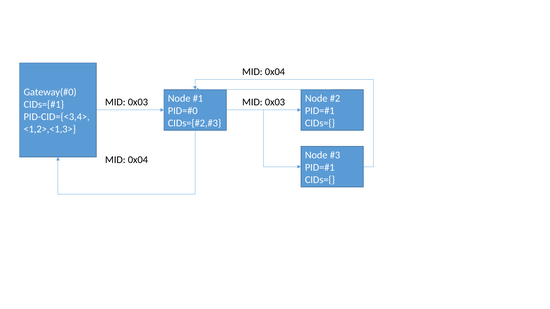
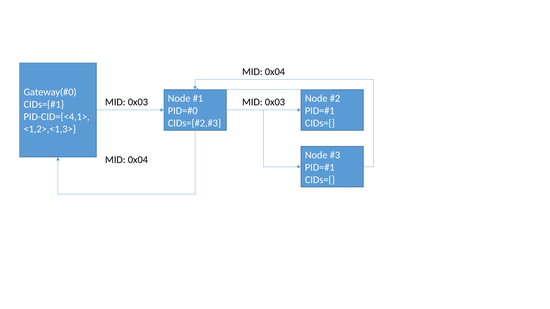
PID-CID={<3,4>: PID-CID={<3,4> -> PID-CID={<4,1>
